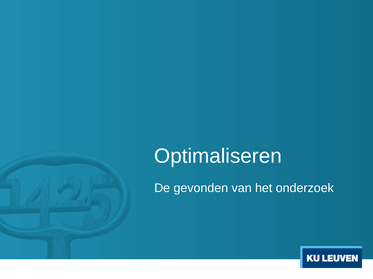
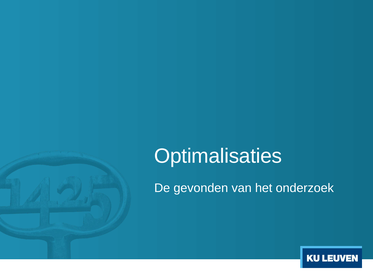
Optimaliseren: Optimaliseren -> Optimalisaties
